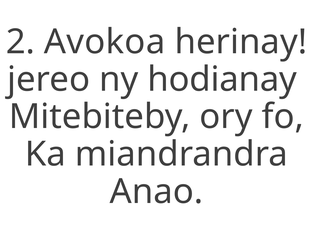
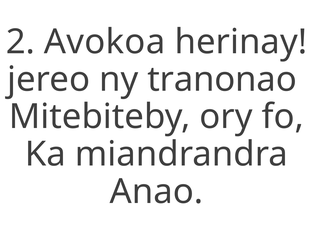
hodianay: hodianay -> tranonao
